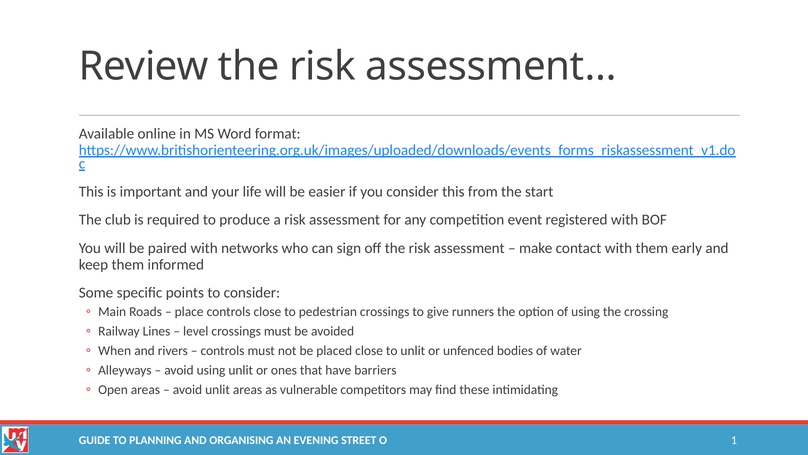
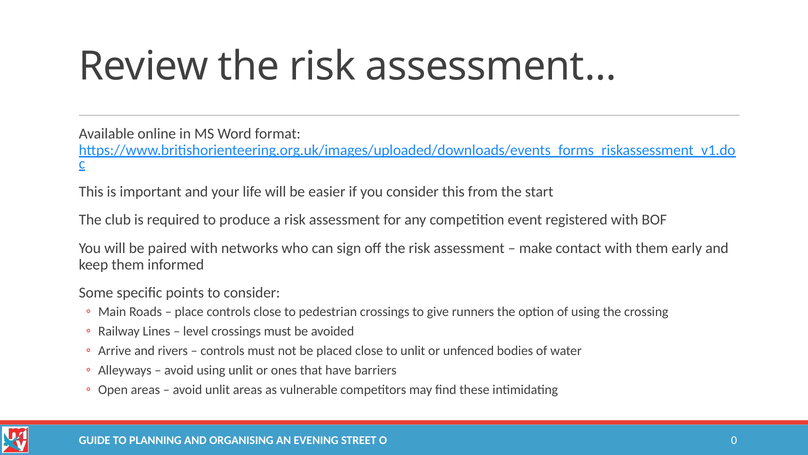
When: When -> Arrive
1: 1 -> 0
